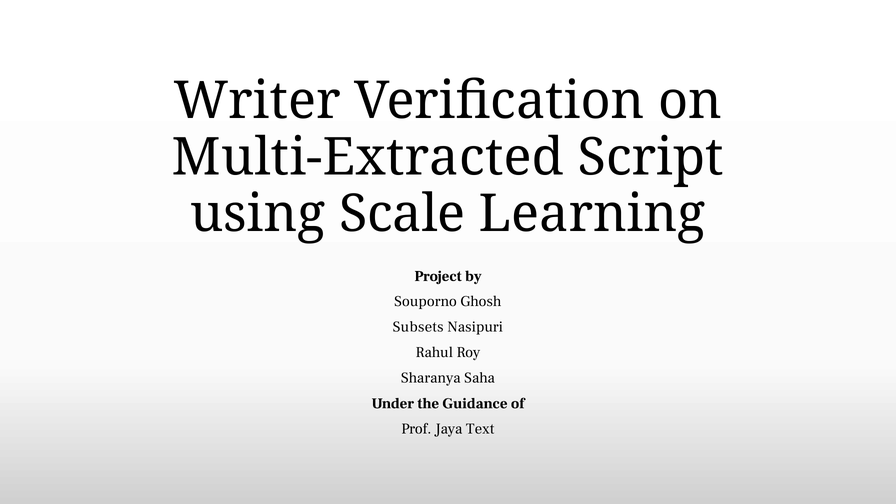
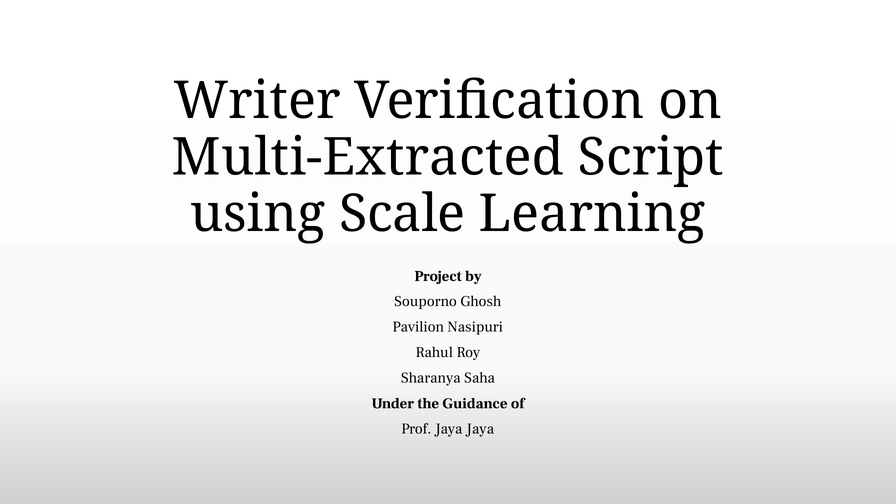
Subsets: Subsets -> Pavilion
Jaya Text: Text -> Jaya
